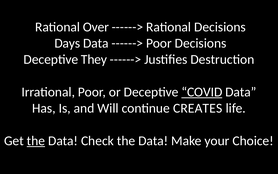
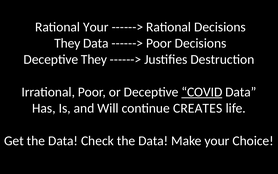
Rational Over: Over -> Your
Days at (67, 43): Days -> They
the at (36, 141) underline: present -> none
